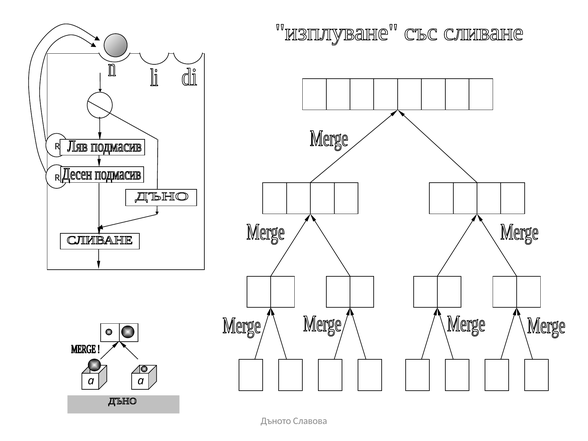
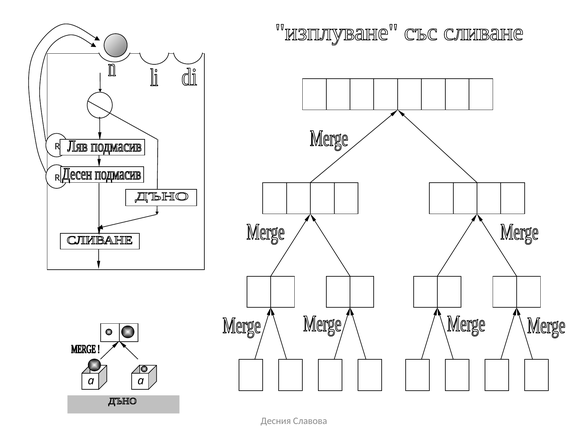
Дъното: Дъното -> Десния
